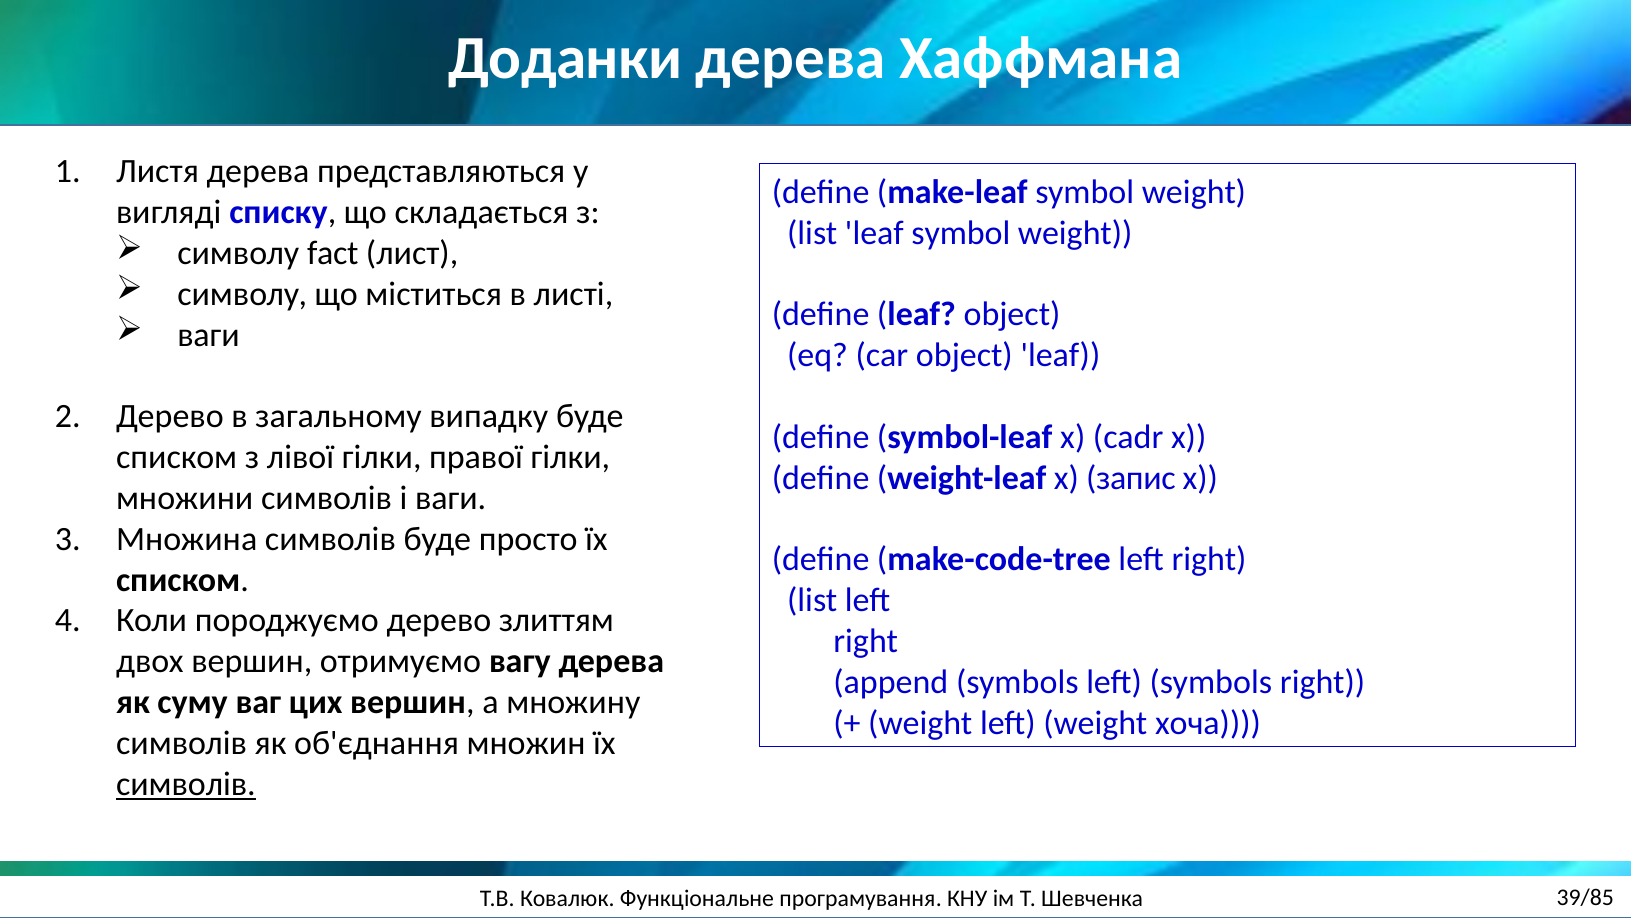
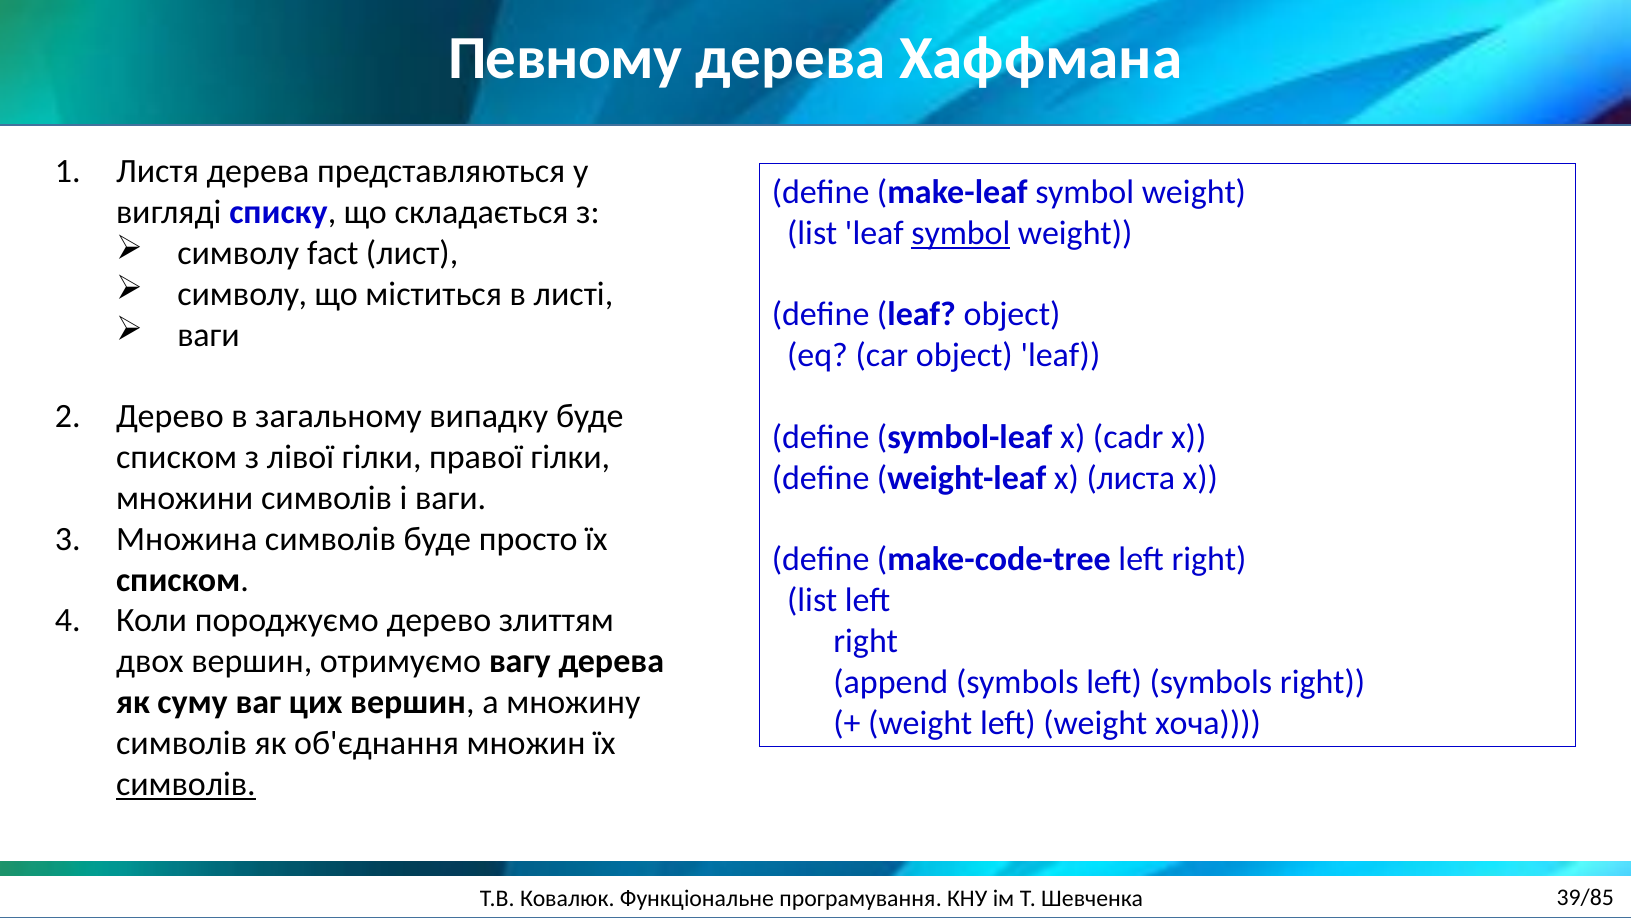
Доданки: Доданки -> Певному
symbol at (961, 233) underline: none -> present
запис: запис -> листа
